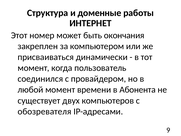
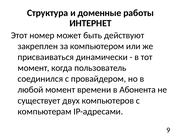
окончания: окончания -> действуют
обозревателя: обозревателя -> компьютерам
